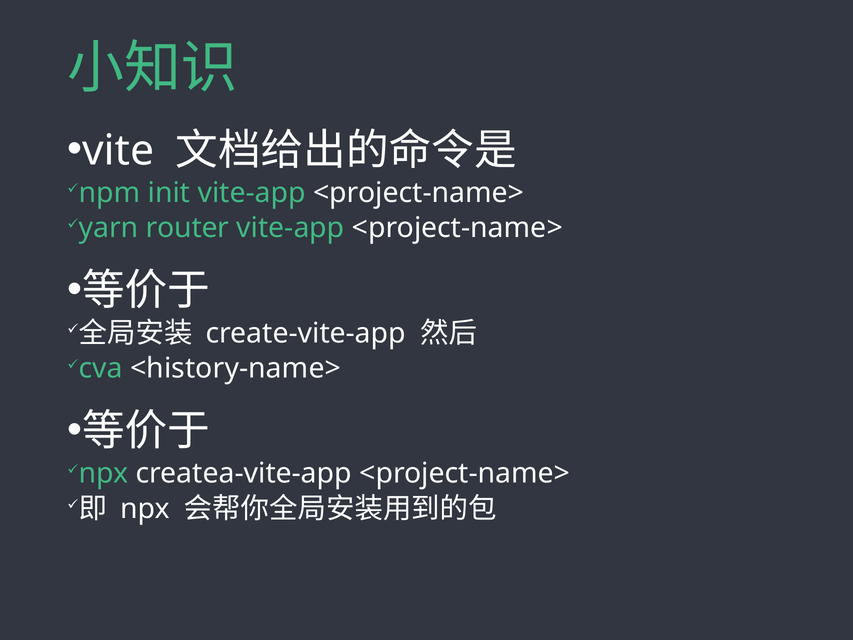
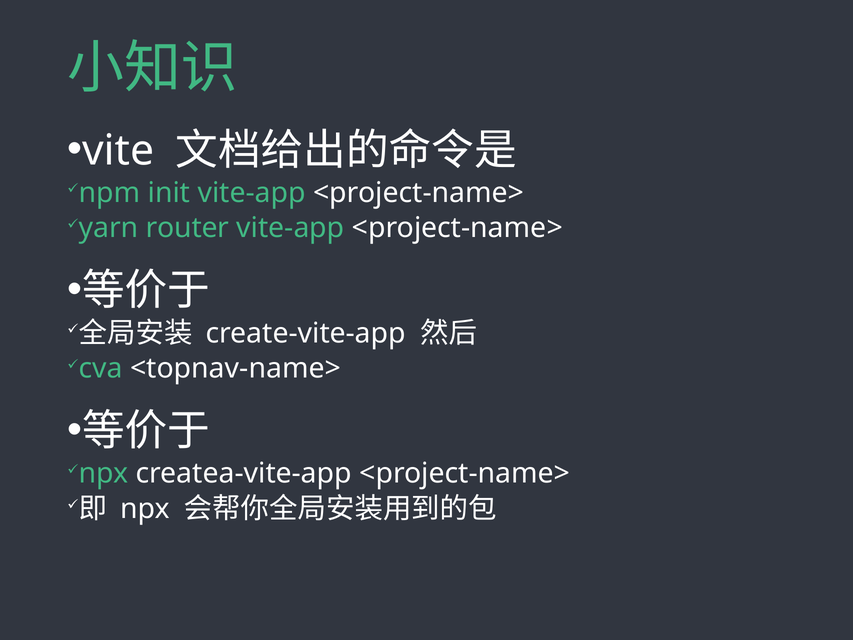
<history-name>: <history-name> -> <topnav-name>
